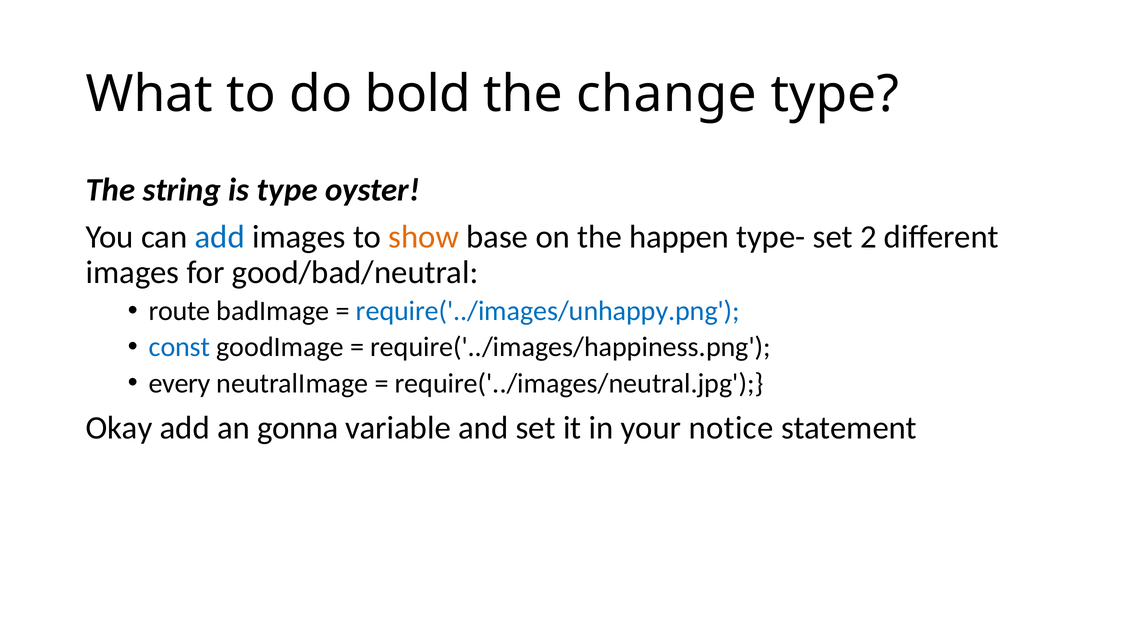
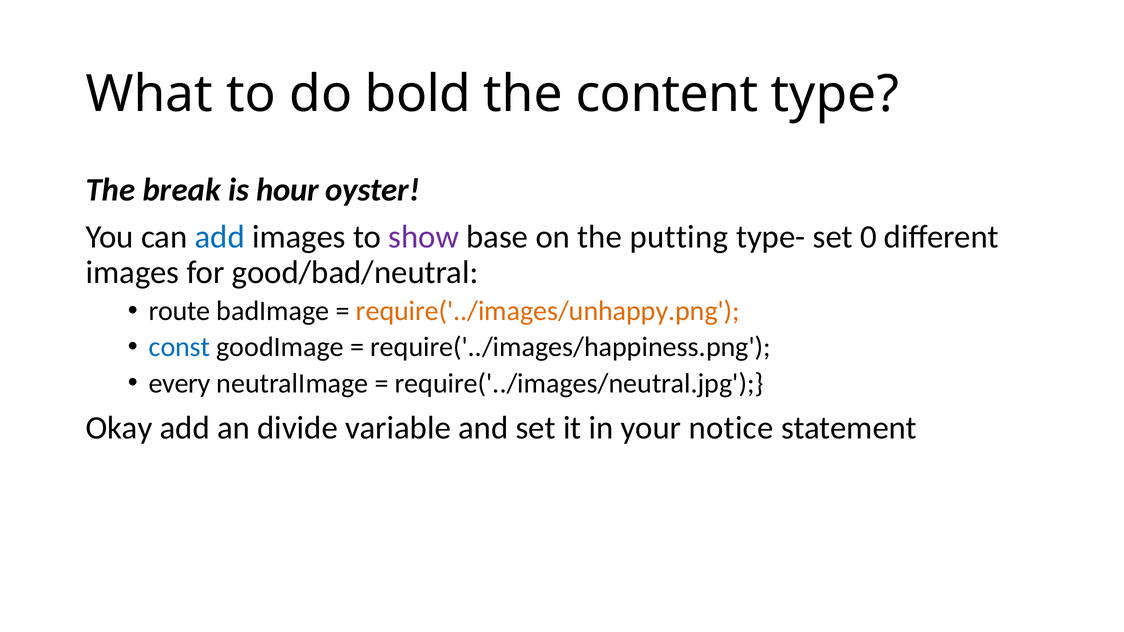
change: change -> content
string: string -> break
is type: type -> hour
show colour: orange -> purple
happen: happen -> putting
2: 2 -> 0
require('../images/unhappy.png colour: blue -> orange
gonna: gonna -> divide
